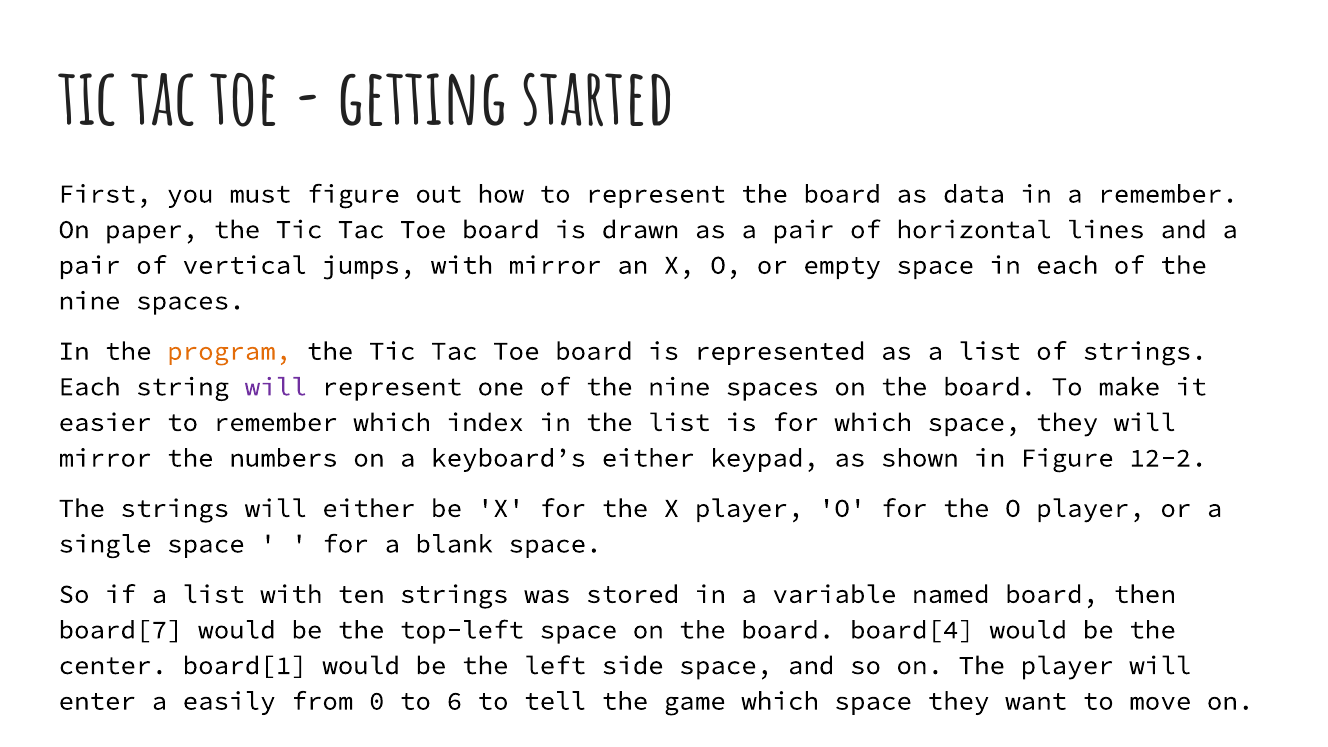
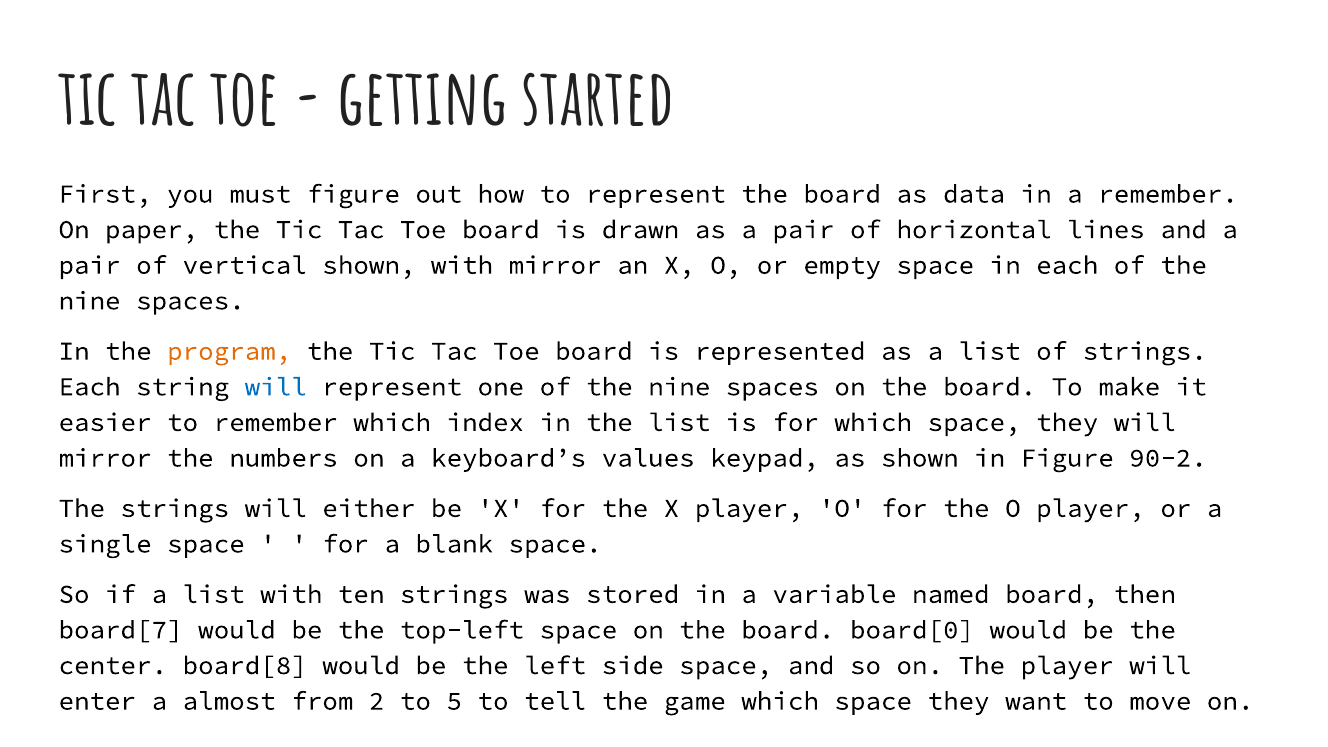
vertical jumps: jumps -> shown
will at (276, 387) colour: purple -> blue
keyboard’s either: either -> values
12-2: 12-2 -> 90-2
board[4: board[4 -> board[0
board[1: board[1 -> board[8
easily: easily -> almost
0: 0 -> 2
6: 6 -> 5
